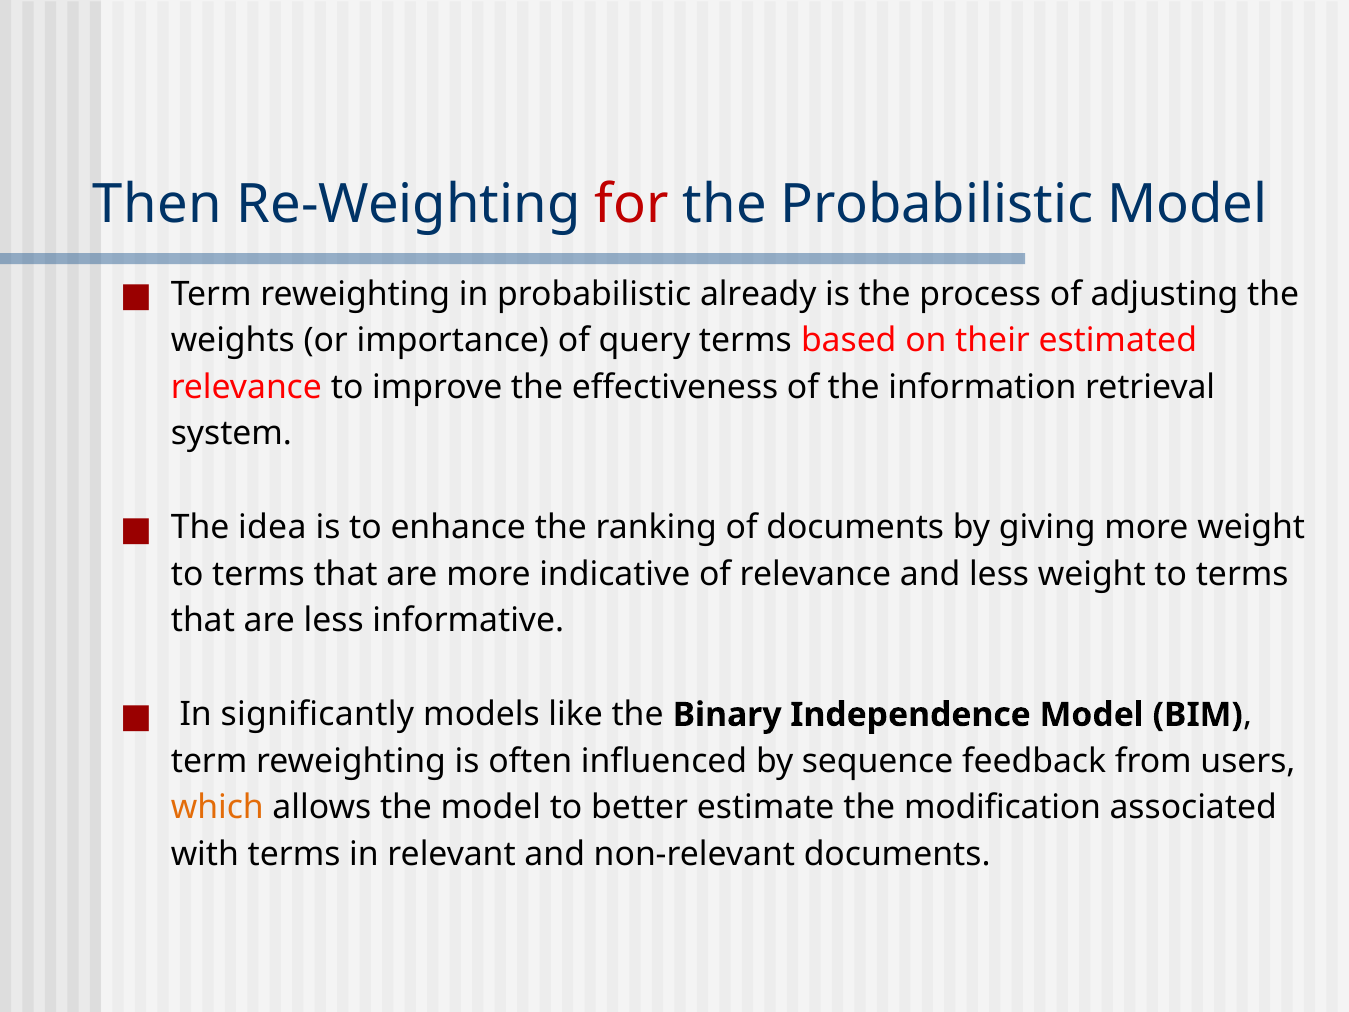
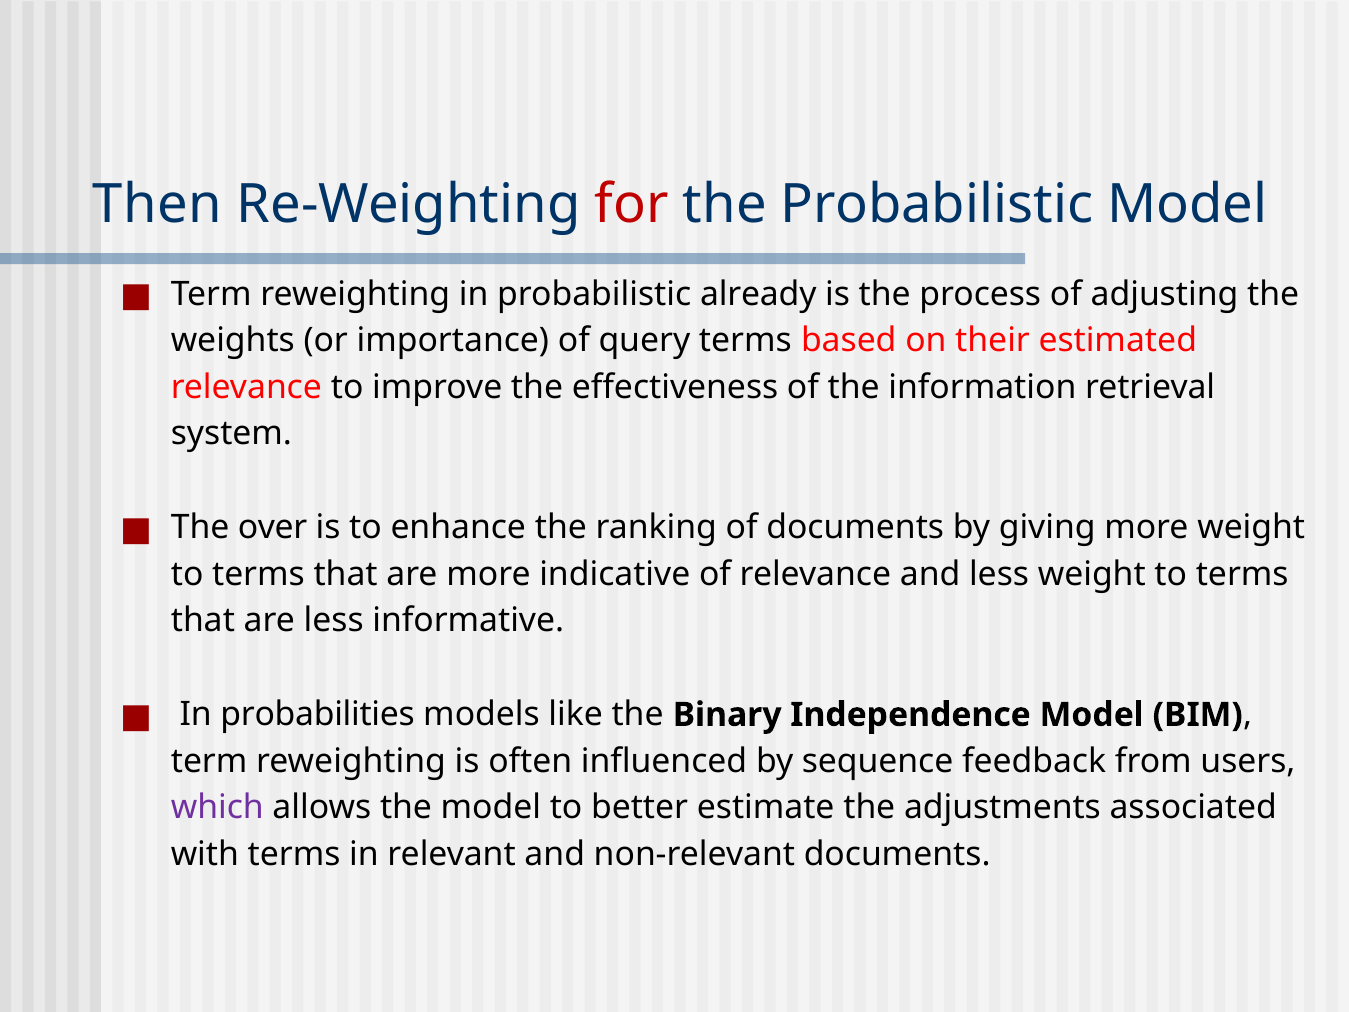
idea: idea -> over
significantly: significantly -> probabilities
which colour: orange -> purple
modification: modification -> adjustments
